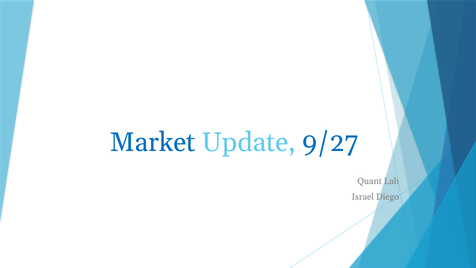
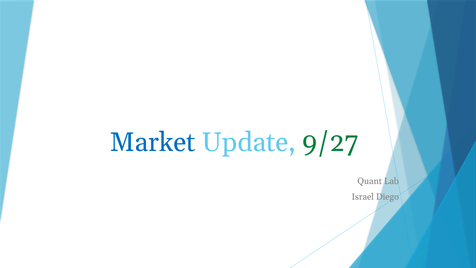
9/27 colour: blue -> green
